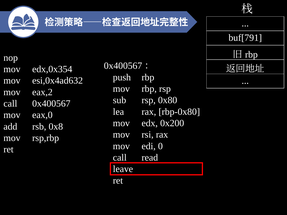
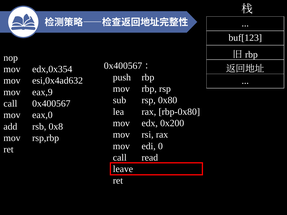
buf[791: buf[791 -> buf[123
eax,2: eax,2 -> eax,9
